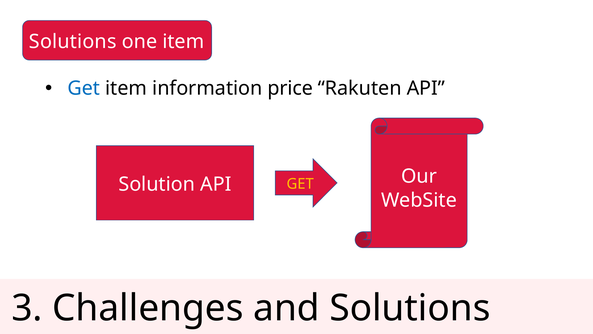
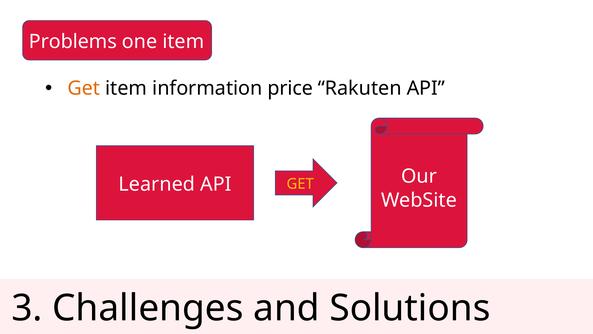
Solutions at (73, 42): Solutions -> Problems
Get at (84, 88) colour: blue -> orange
Solution: Solution -> Learned
